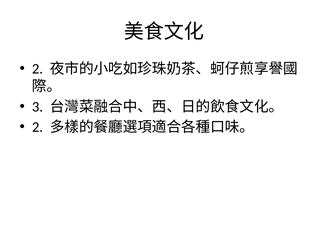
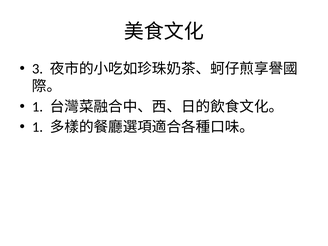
2 at (38, 69): 2 -> 3
3 at (38, 107): 3 -> 1
2 at (38, 127): 2 -> 1
